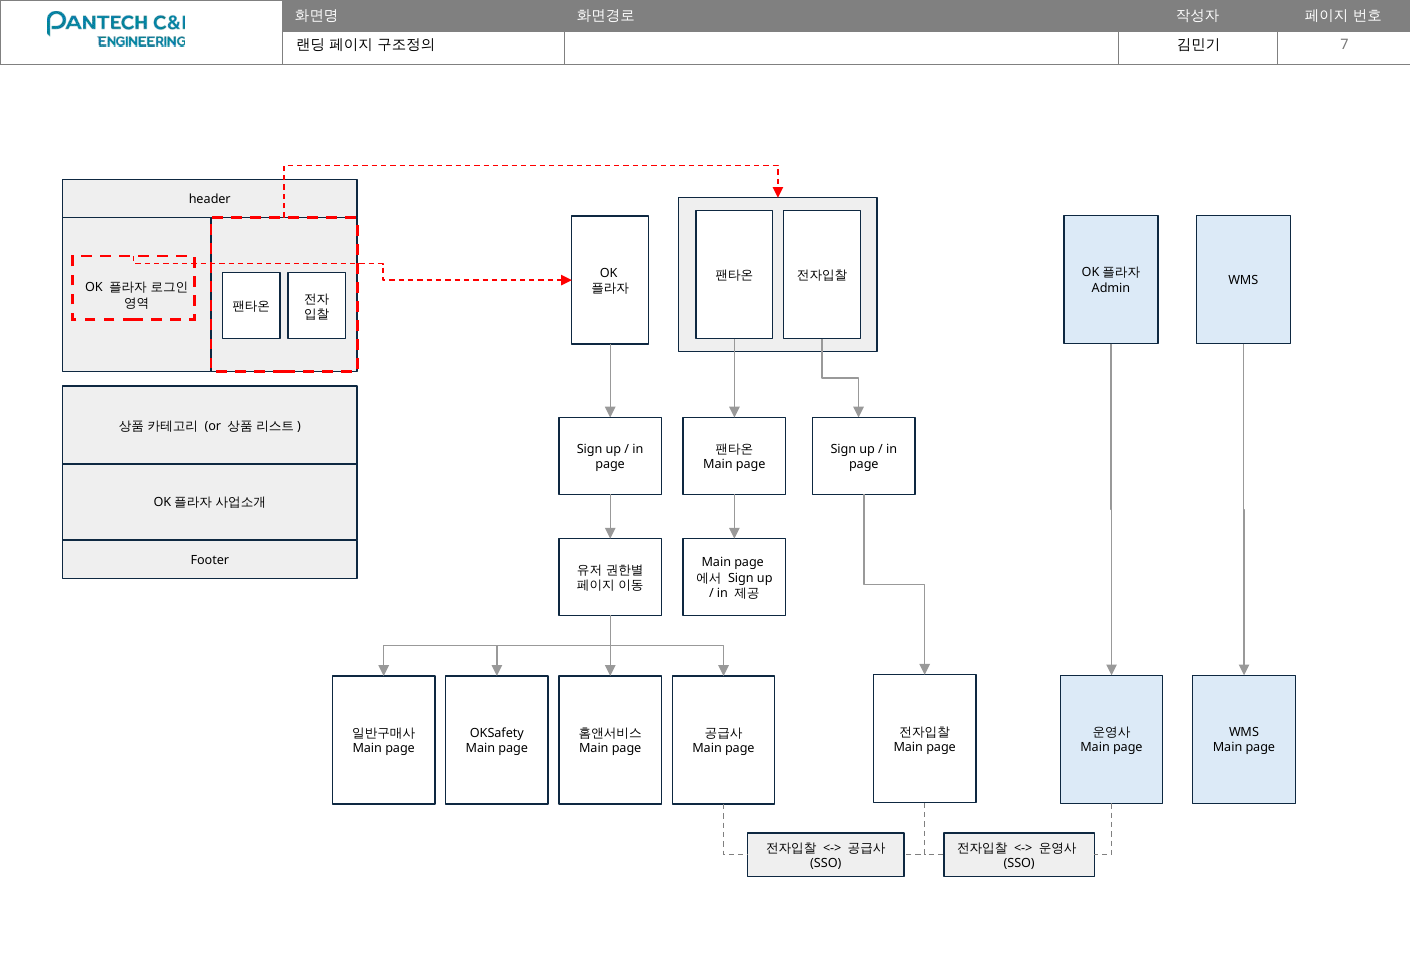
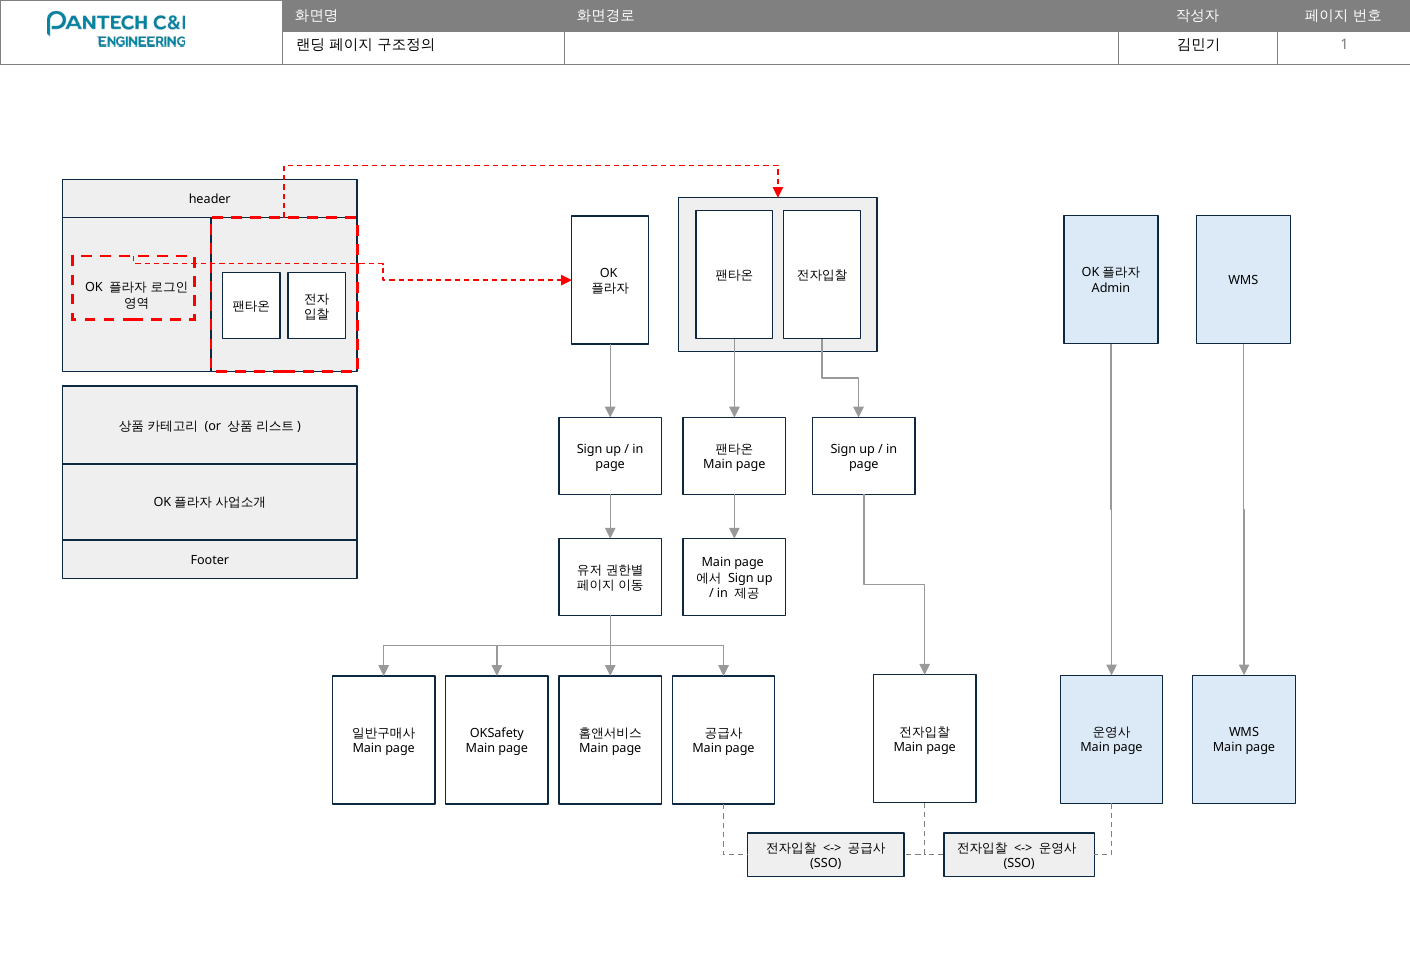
7: 7 -> 1
